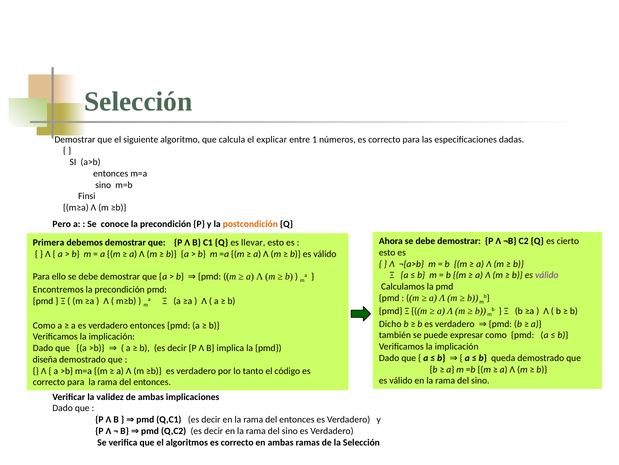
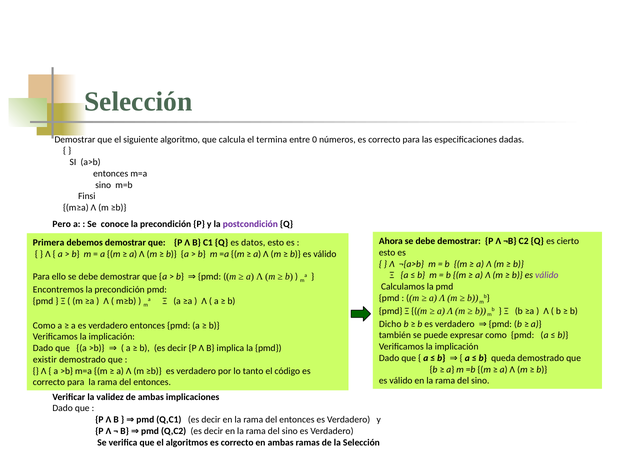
explicar: explicar -> termina
1: 1 -> 0
postcondición at (250, 224) colour: orange -> purple
llevar: llevar -> datos
diseña: diseña -> existir
